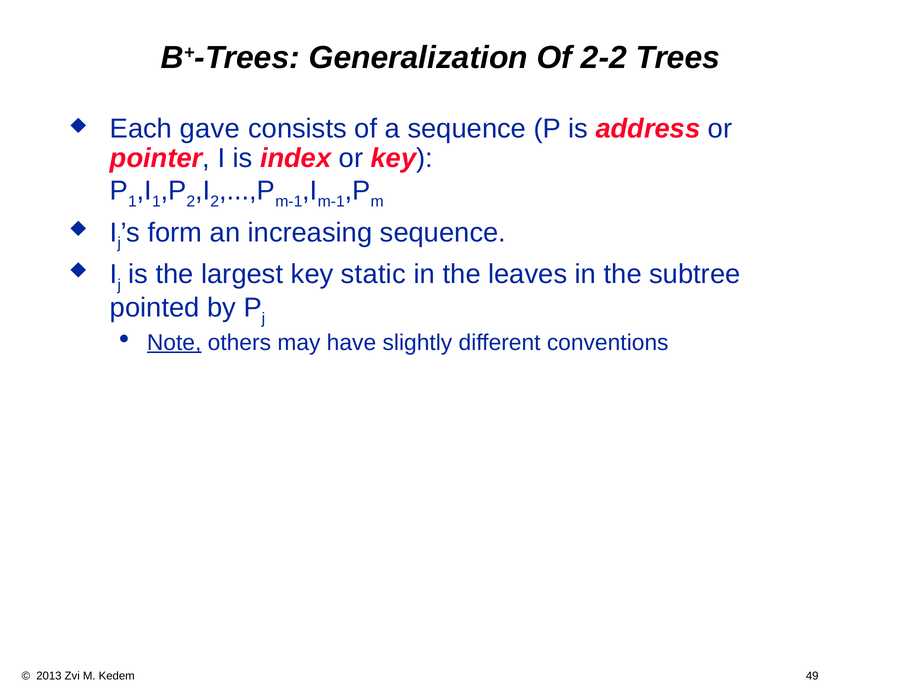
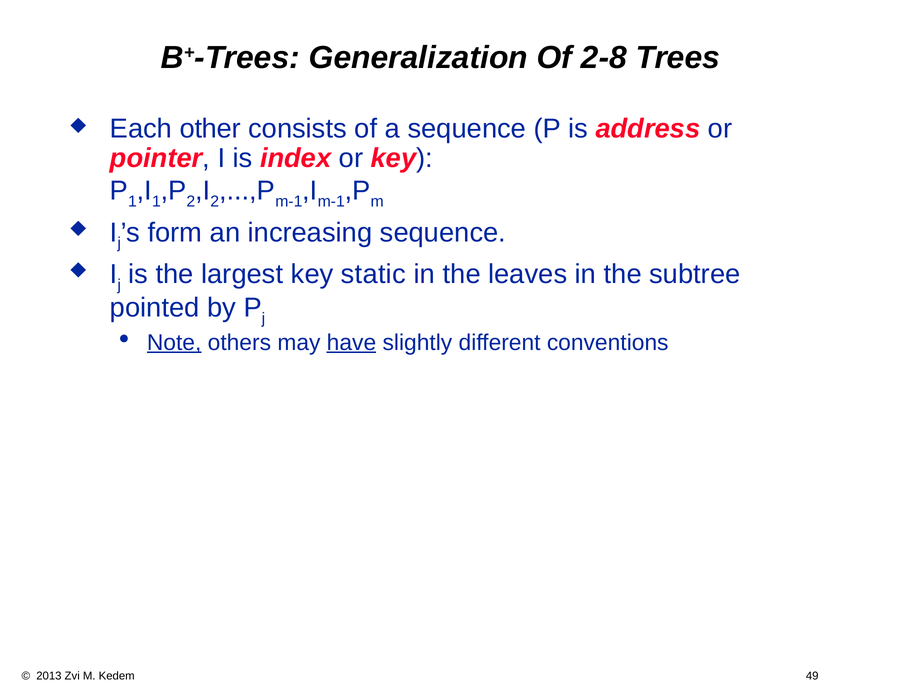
2-2: 2-2 -> 2-8
gave: gave -> other
have underline: none -> present
